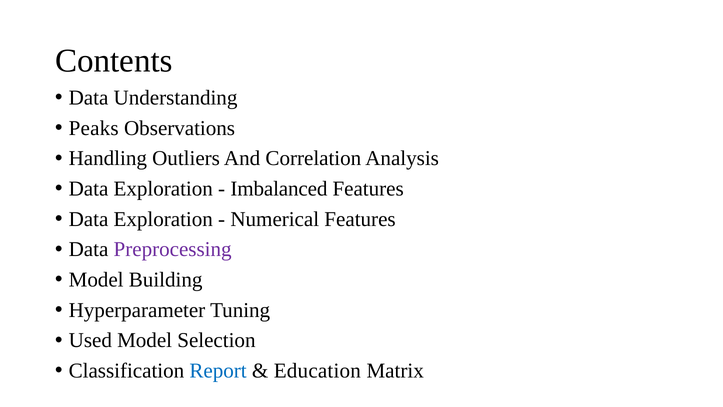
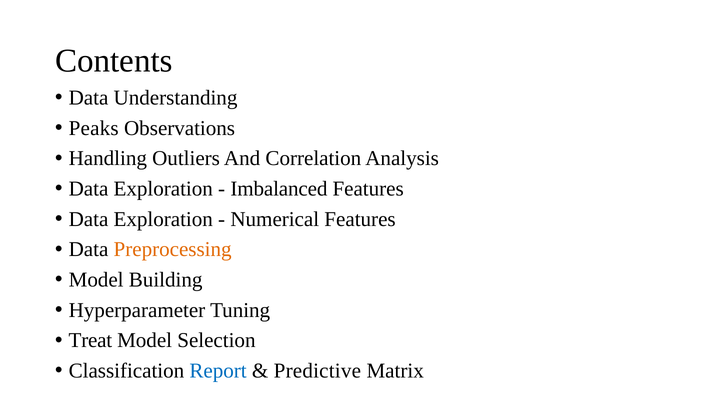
Preprocessing colour: purple -> orange
Used: Used -> Treat
Education: Education -> Predictive
